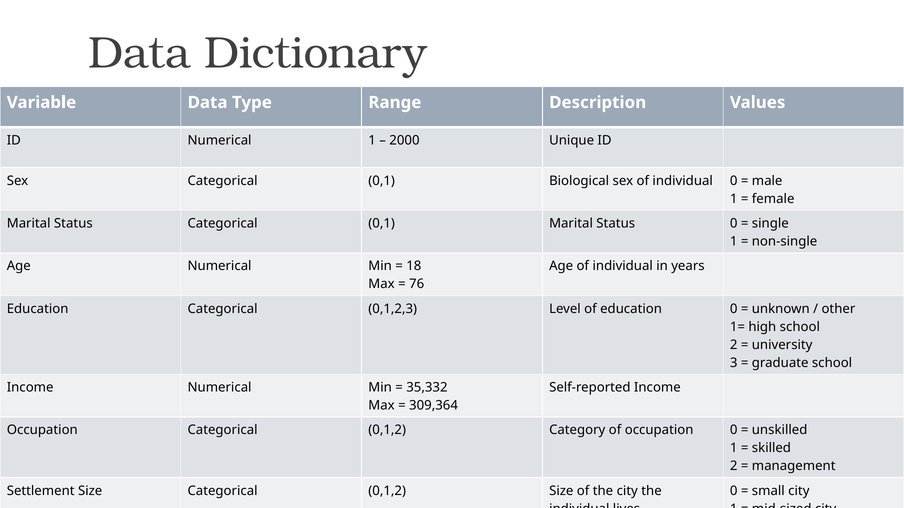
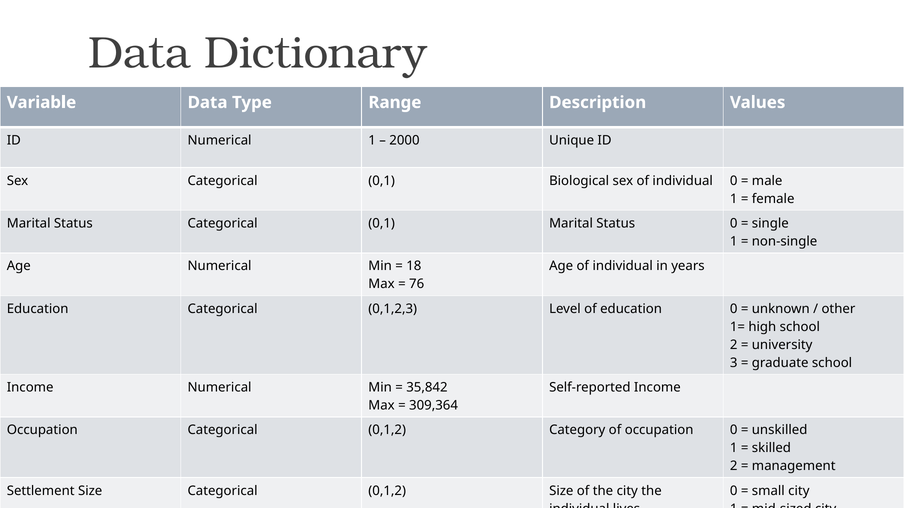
35,332: 35,332 -> 35,842
